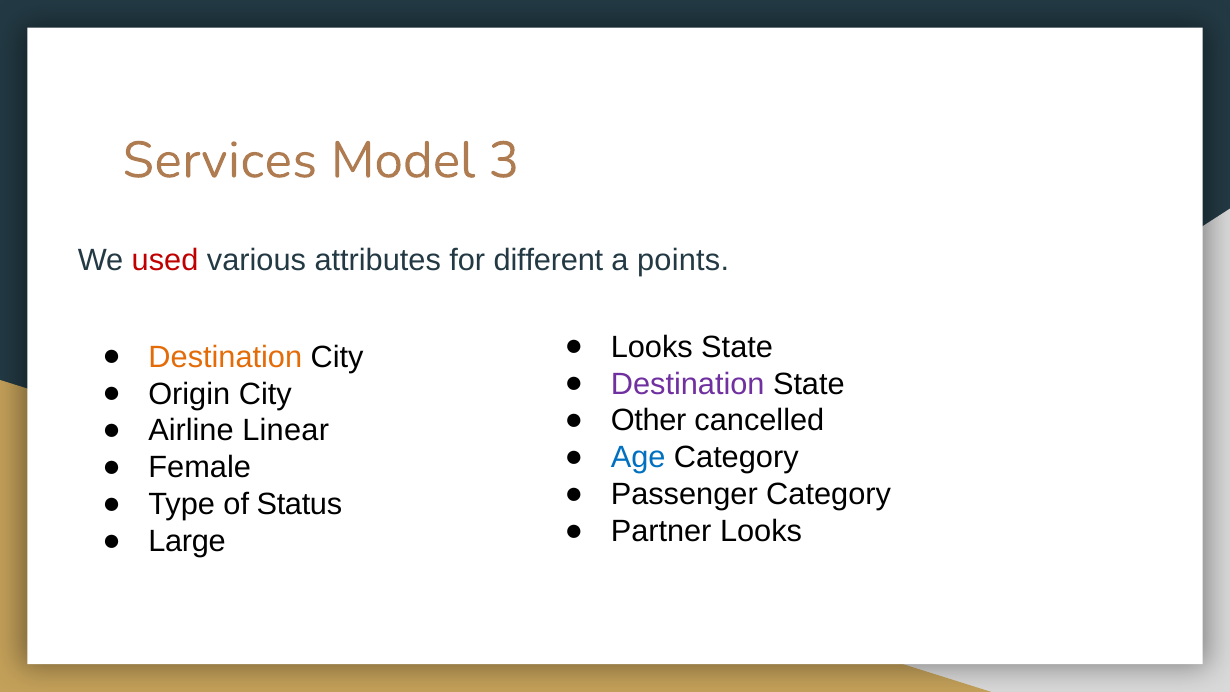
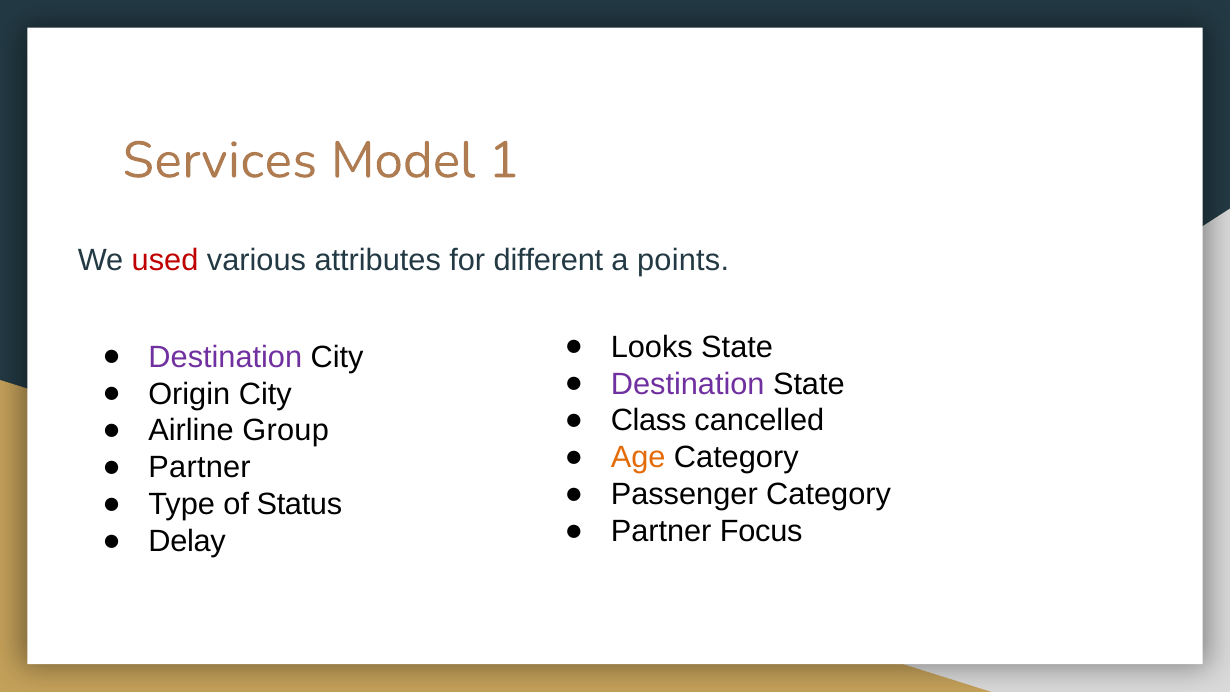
3: 3 -> 1
Destination at (225, 357) colour: orange -> purple
Other: Other -> Class
Linear: Linear -> Group
Age colour: blue -> orange
Female at (200, 468): Female -> Partner
Partner Looks: Looks -> Focus
Large: Large -> Delay
